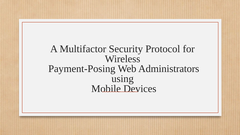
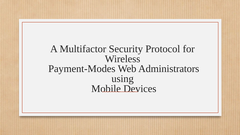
Payment-Posing: Payment-Posing -> Payment-Modes
